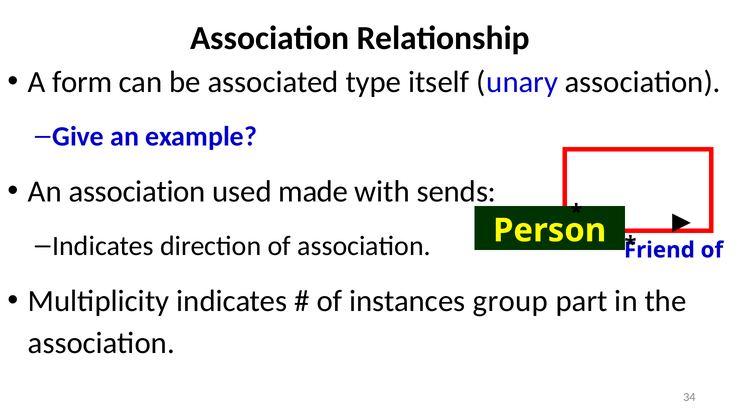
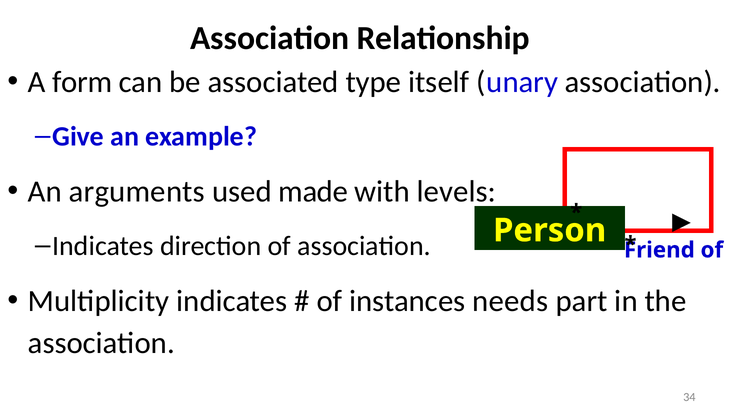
An association: association -> arguments
sends: sends -> levels
group: group -> needs
